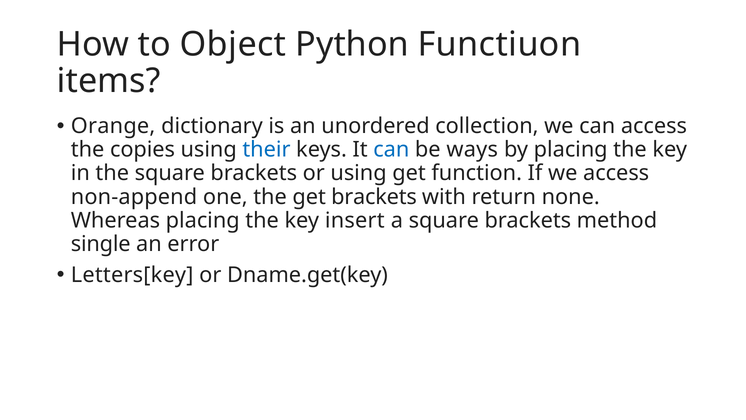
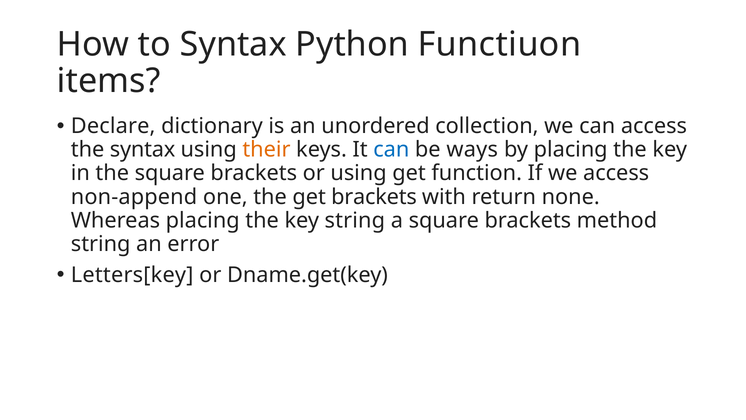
to Object: Object -> Syntax
Orange: Orange -> Declare
the copies: copies -> syntax
their colour: blue -> orange
key insert: insert -> string
single at (101, 244): single -> string
